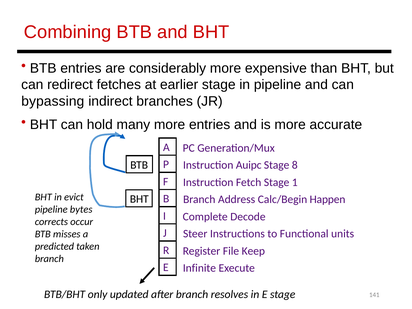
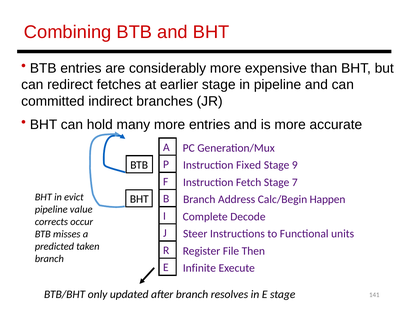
bypassing: bypassing -> committed
Auipc: Auipc -> Fixed
8: 8 -> 9
1: 1 -> 7
bytes: bytes -> value
Keep: Keep -> Then
